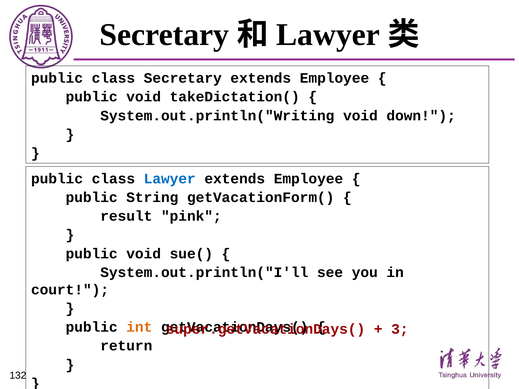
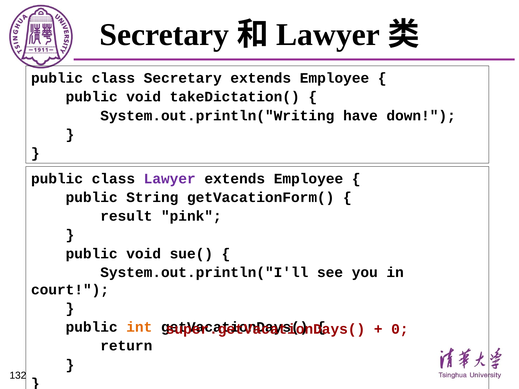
System.out.println("Writing void: void -> have
Lawyer at (170, 179) colour: blue -> purple
3: 3 -> 0
